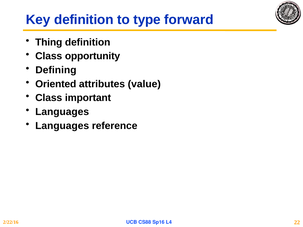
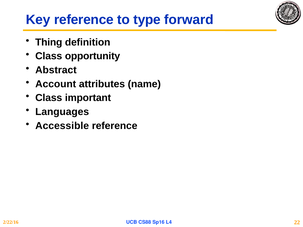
Key definition: definition -> reference
Defining: Defining -> Abstract
Oriented: Oriented -> Account
value: value -> name
Languages at (62, 126): Languages -> Accessible
